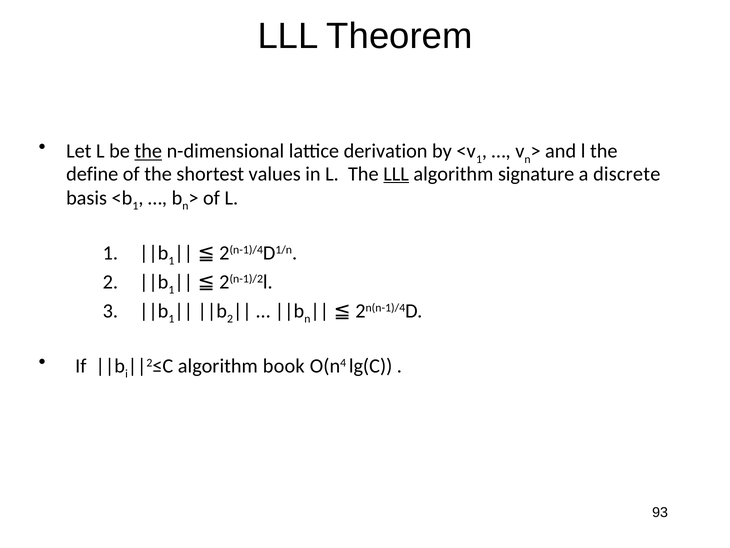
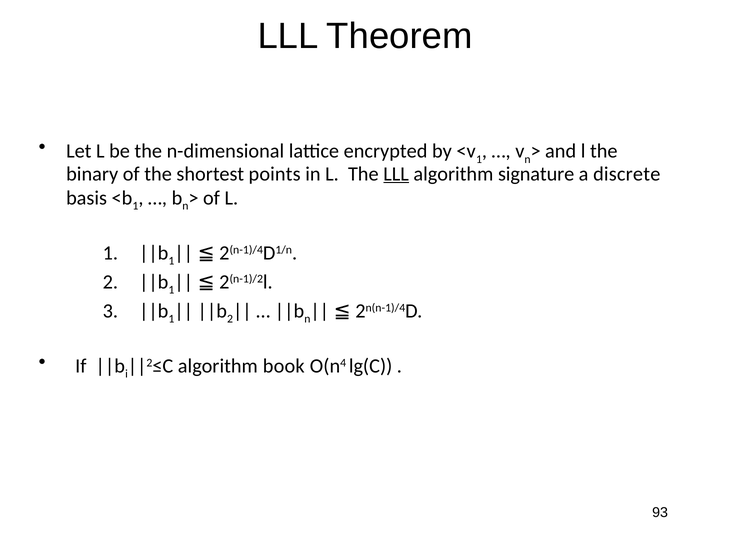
the at (148, 151) underline: present -> none
derivation: derivation -> encrypted
define: define -> binary
values: values -> points
